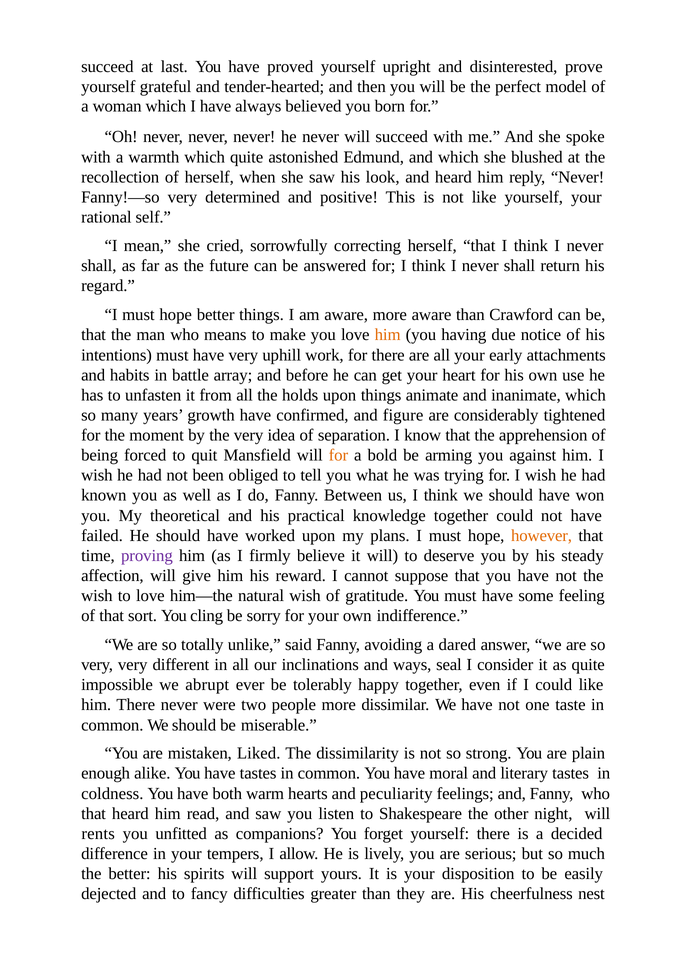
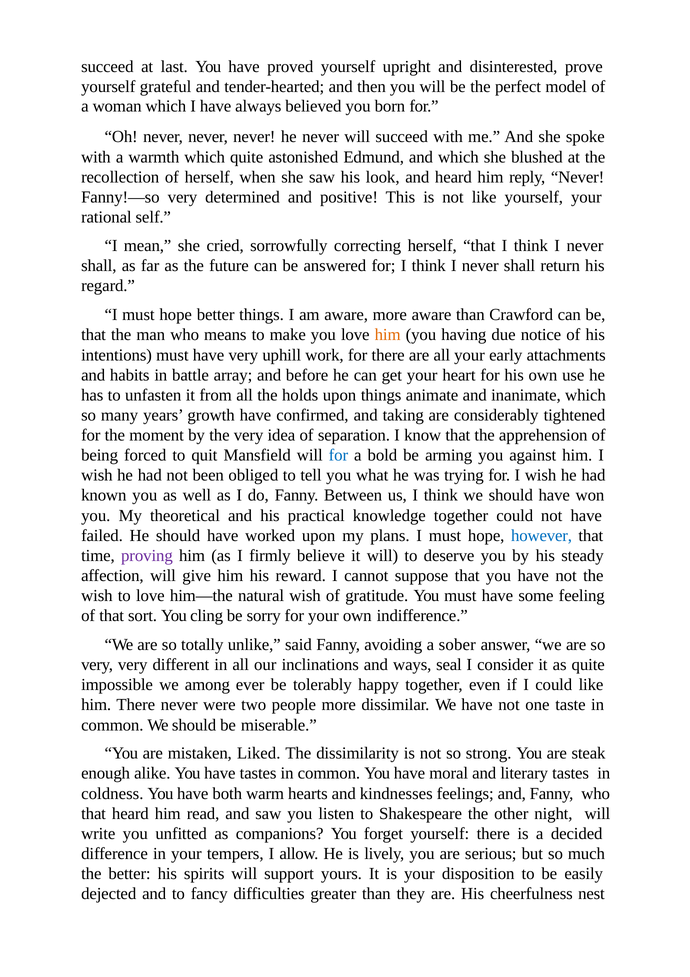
figure: figure -> taking
for at (338, 455) colour: orange -> blue
however colour: orange -> blue
dared: dared -> sober
abrupt: abrupt -> among
plain: plain -> steak
peculiarity: peculiarity -> kindnesses
rents: rents -> write
